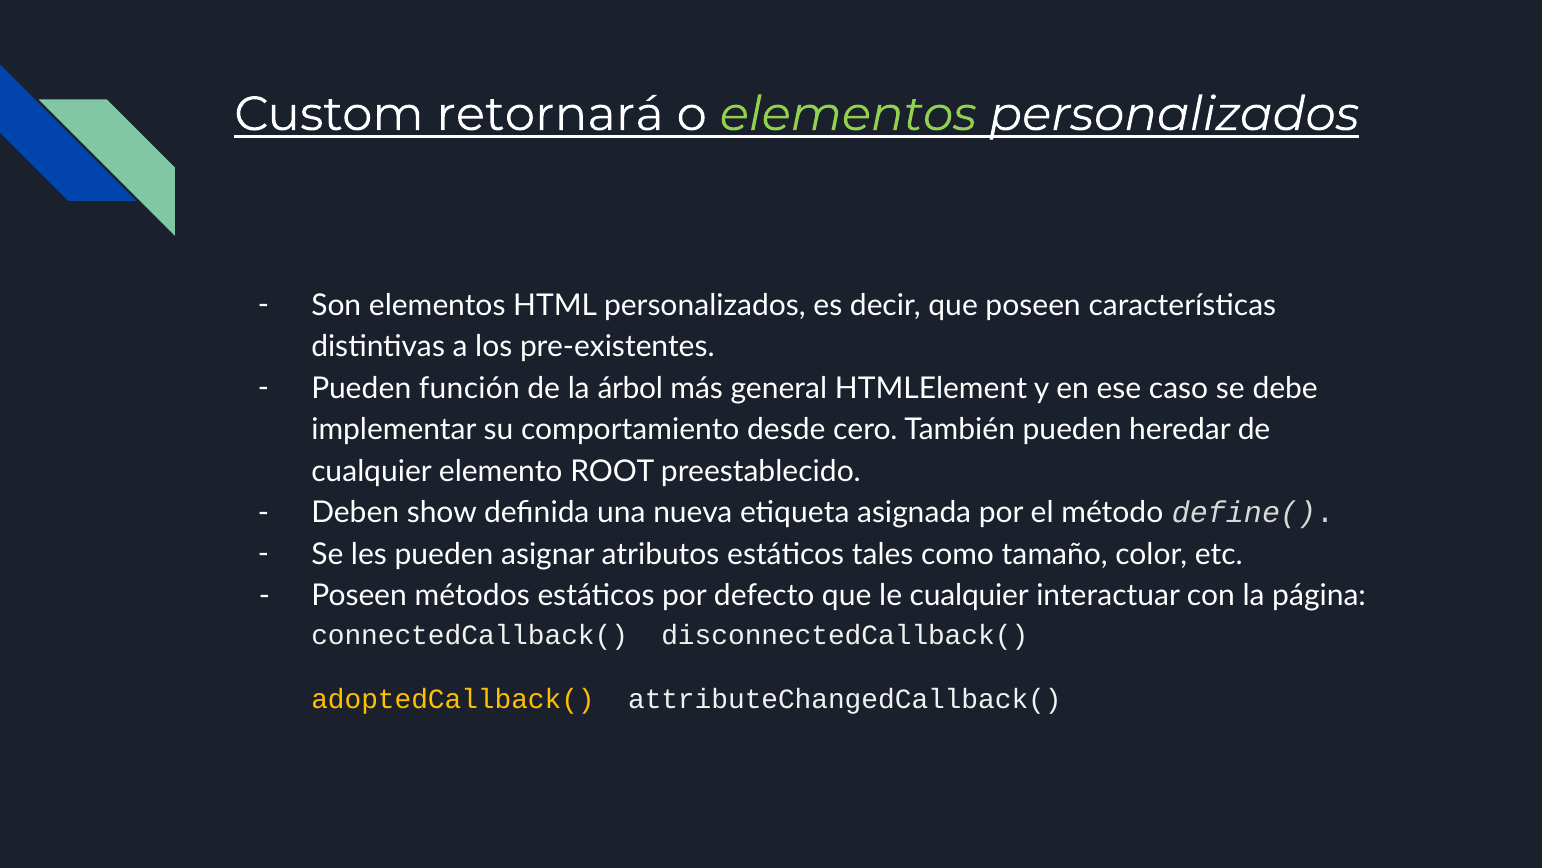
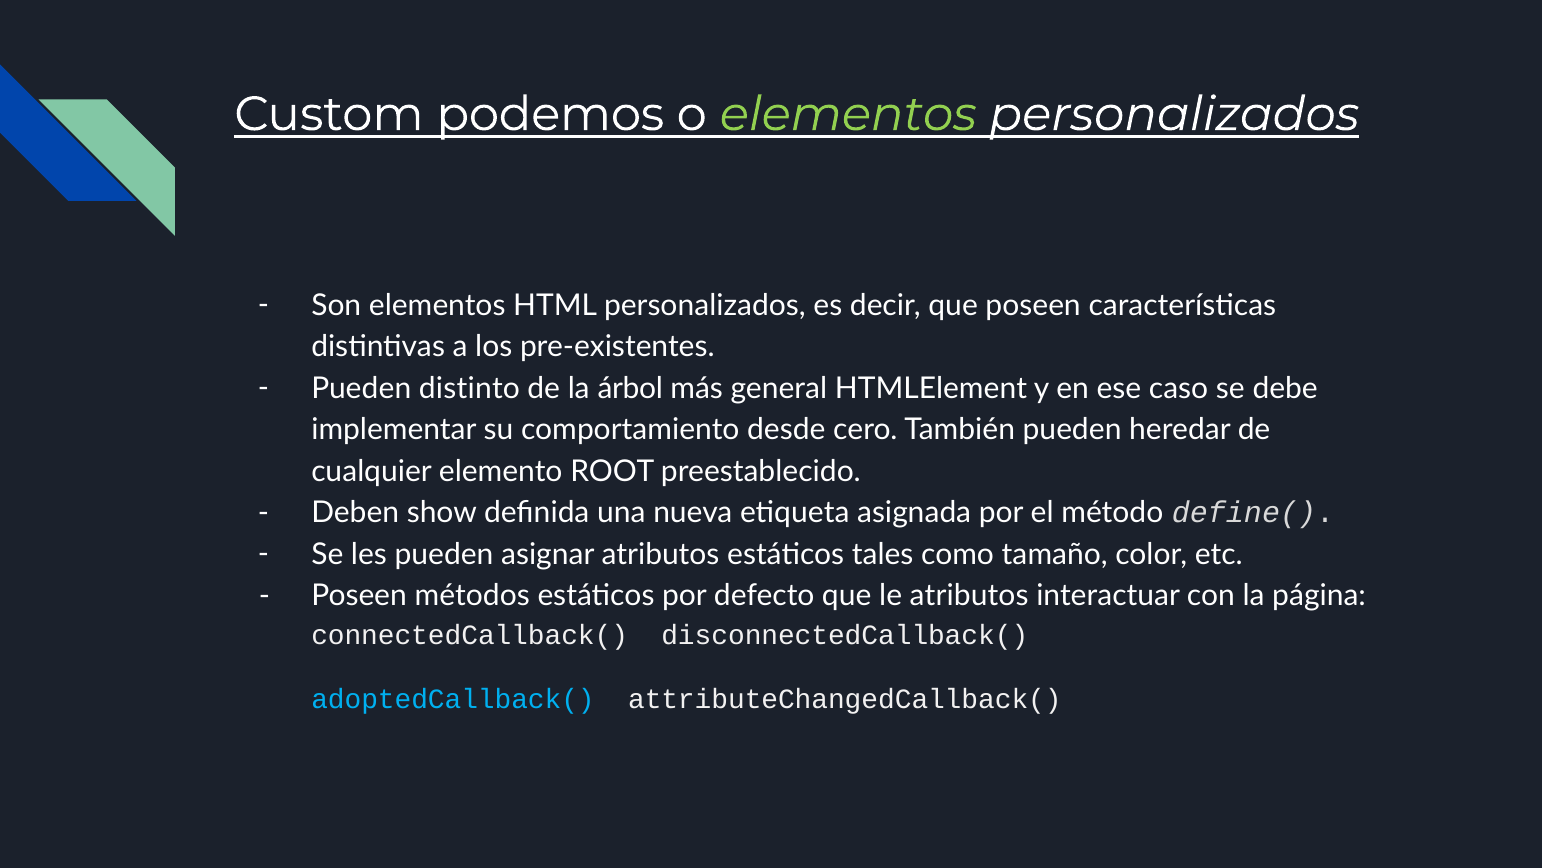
retornará: retornará -> podemos
función: función -> distinto
le cualquier: cualquier -> atributos
adoptedCallback( colour: yellow -> light blue
